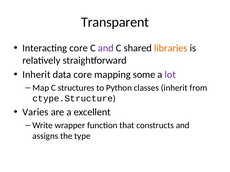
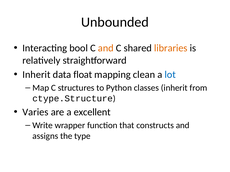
Transparent: Transparent -> Unbounded
Interacting core: core -> bool
and at (106, 48) colour: purple -> orange
data core: core -> float
some: some -> clean
lot colour: purple -> blue
